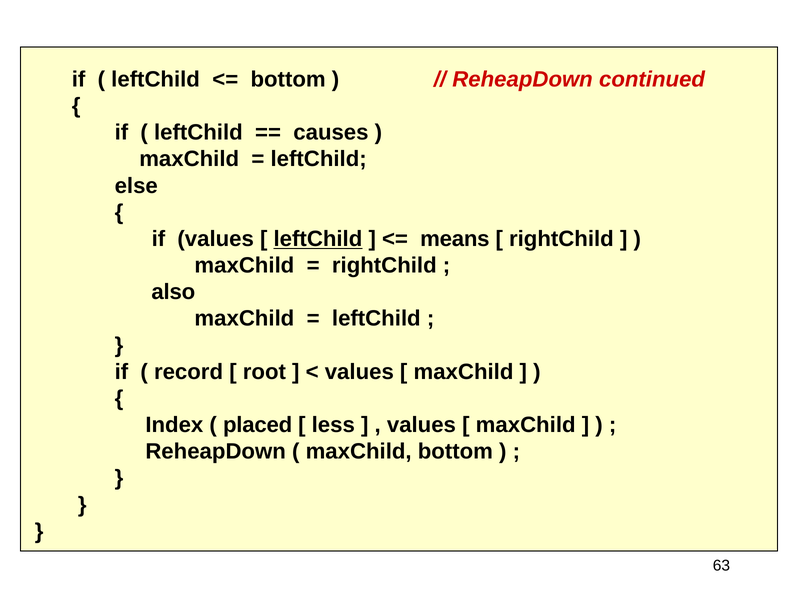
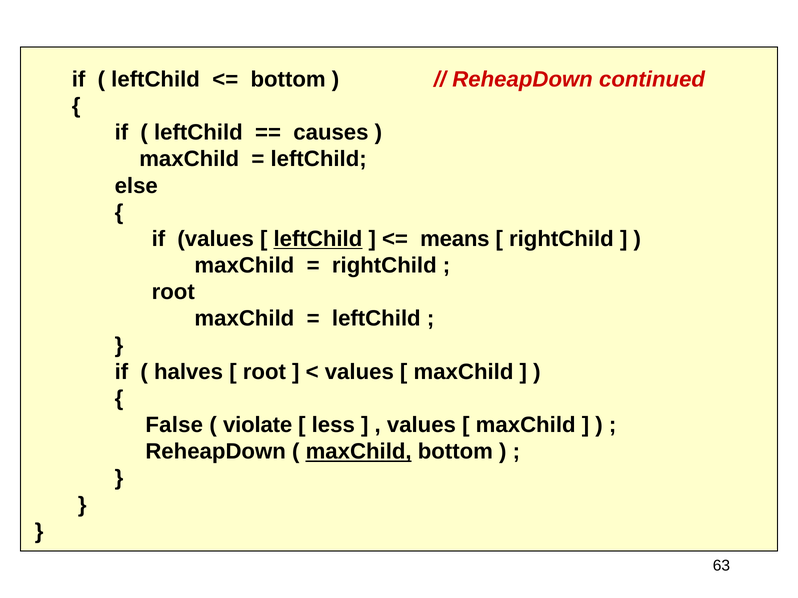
also at (173, 292): also -> root
record: record -> halves
Index: Index -> False
placed: placed -> violate
maxChild at (359, 452) underline: none -> present
